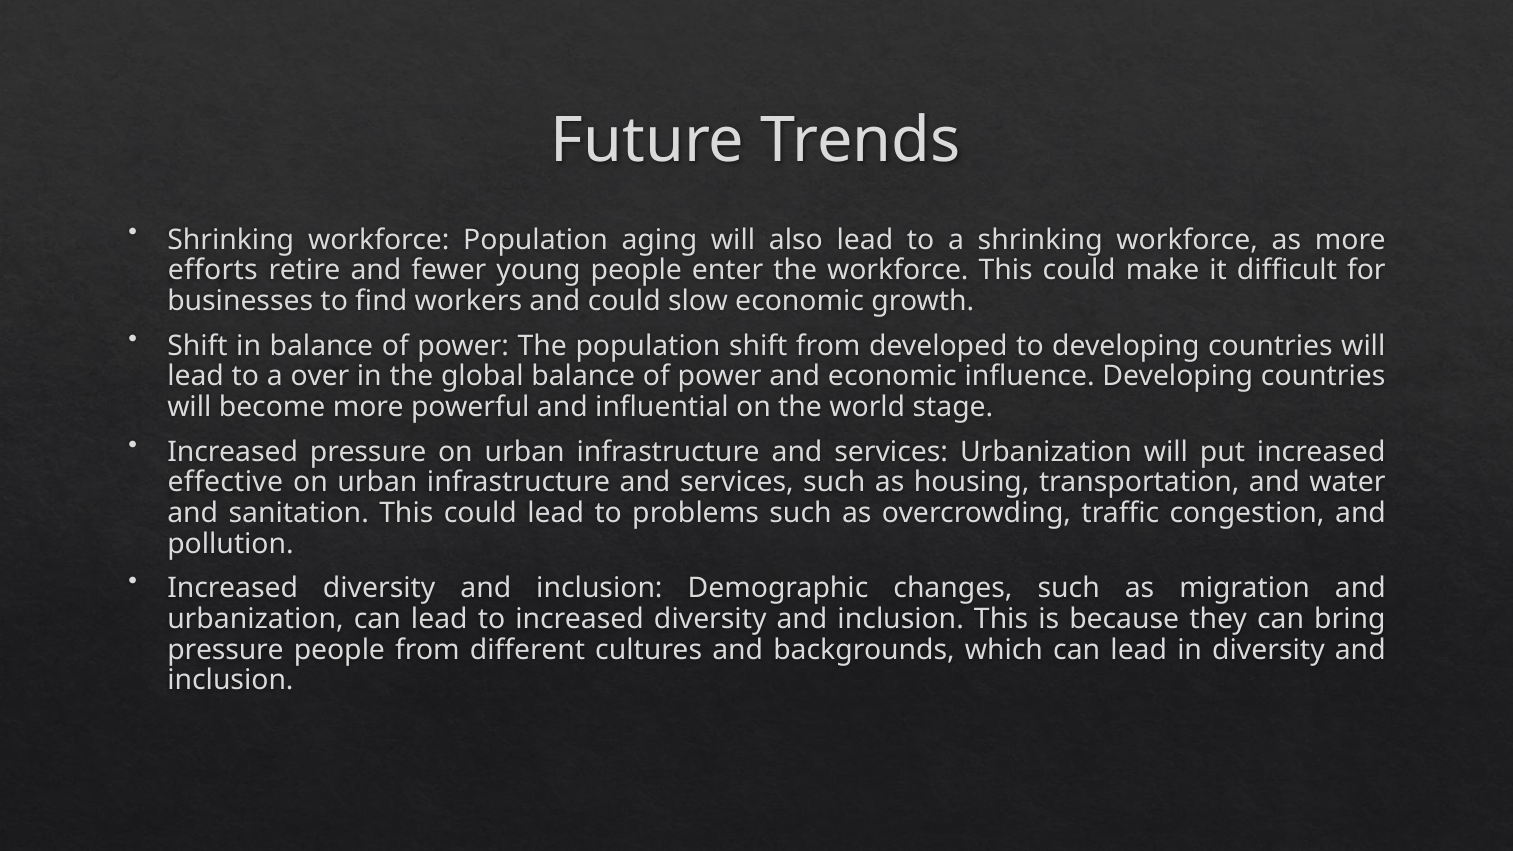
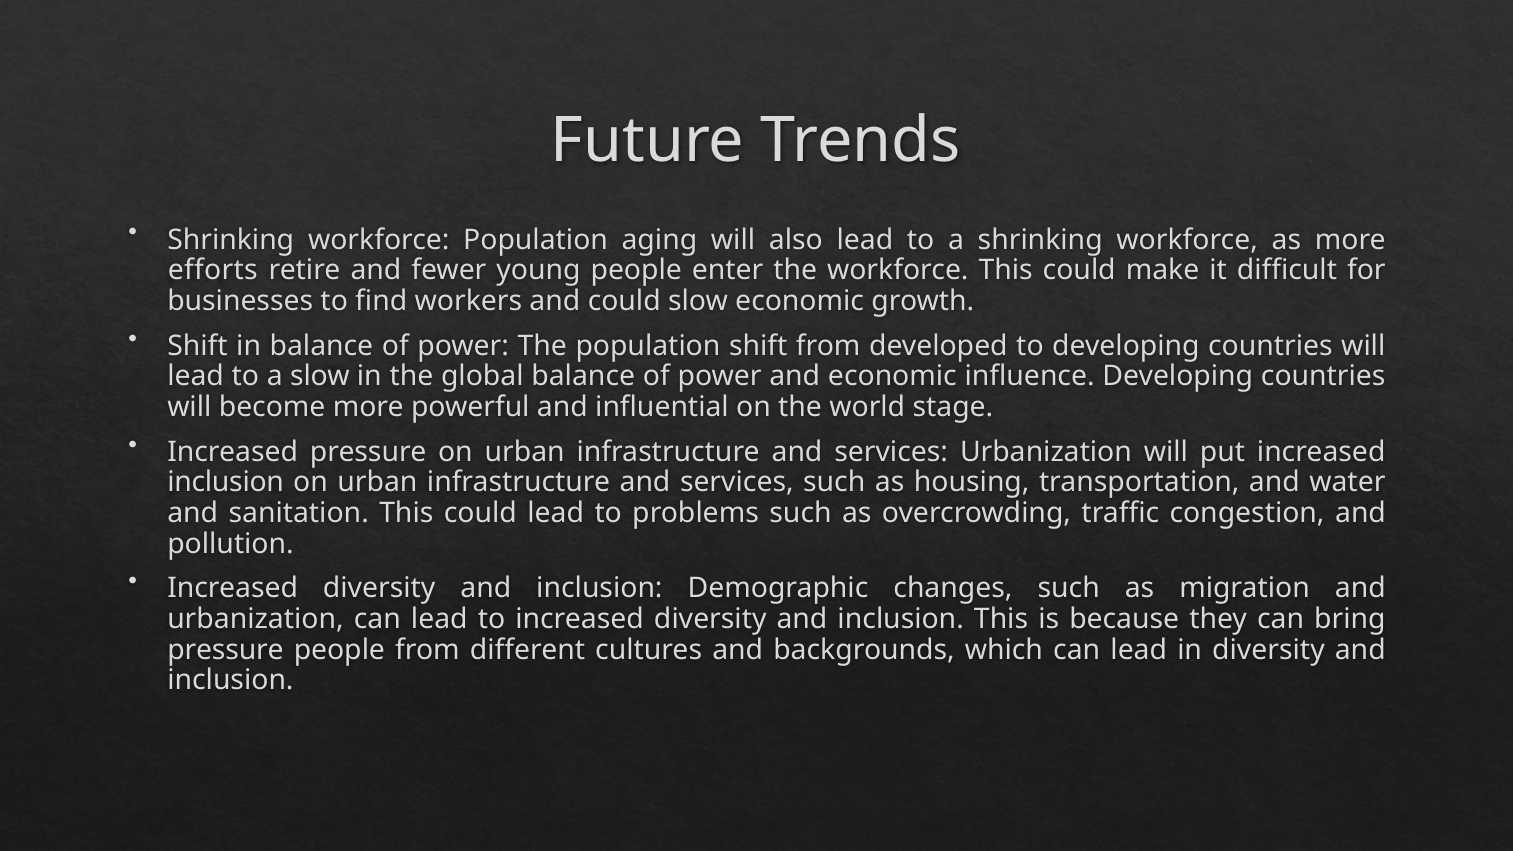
a over: over -> slow
effective at (225, 482): effective -> inclusion
